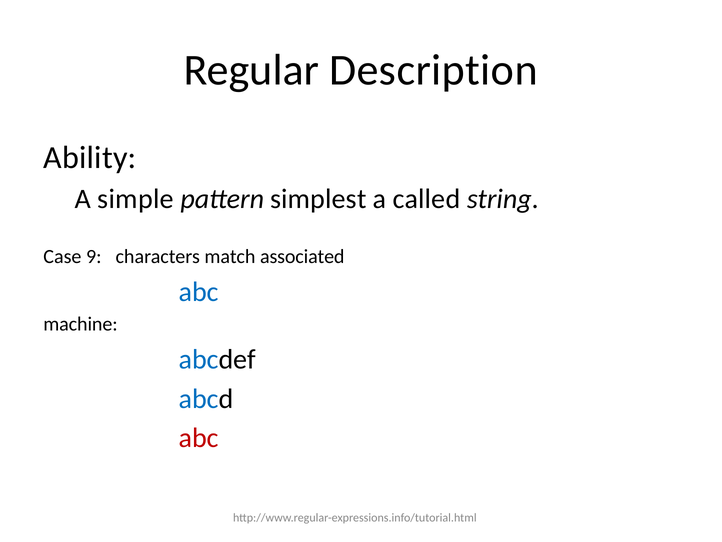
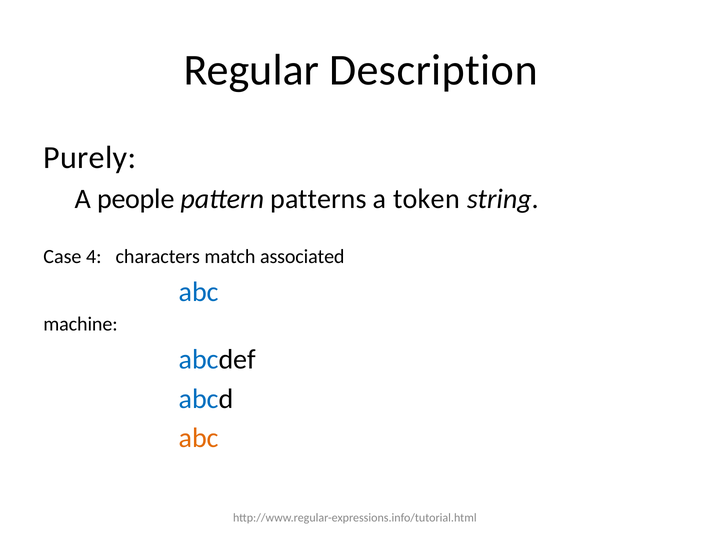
Ability: Ability -> Purely
simple: simple -> people
simplest: simplest -> patterns
called: called -> token
9: 9 -> 4
abc at (199, 438) colour: red -> orange
